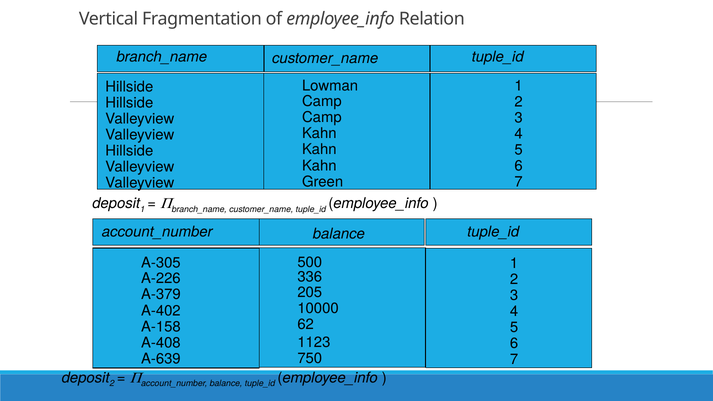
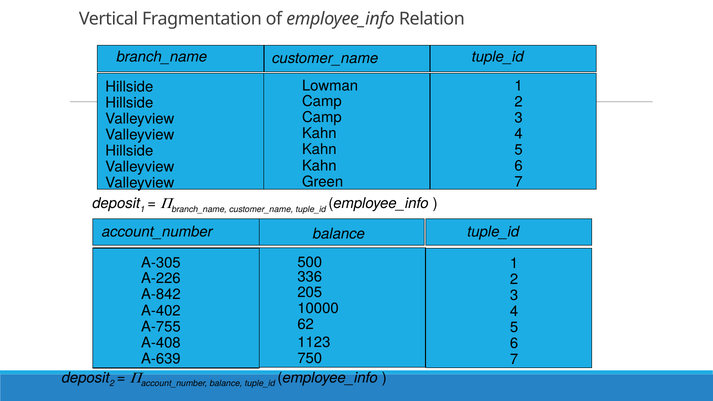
A-379: A-379 -> A-842
A-158: A-158 -> A-755
